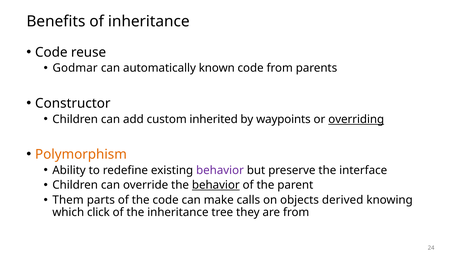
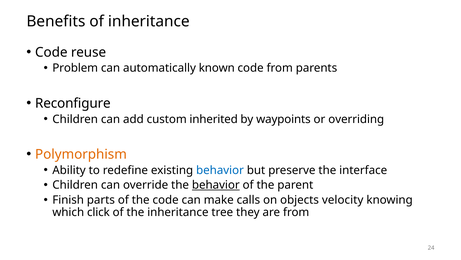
Godmar: Godmar -> Problem
Constructor: Constructor -> Reconfigure
overriding underline: present -> none
behavior at (220, 170) colour: purple -> blue
Them: Them -> Finish
derived: derived -> velocity
